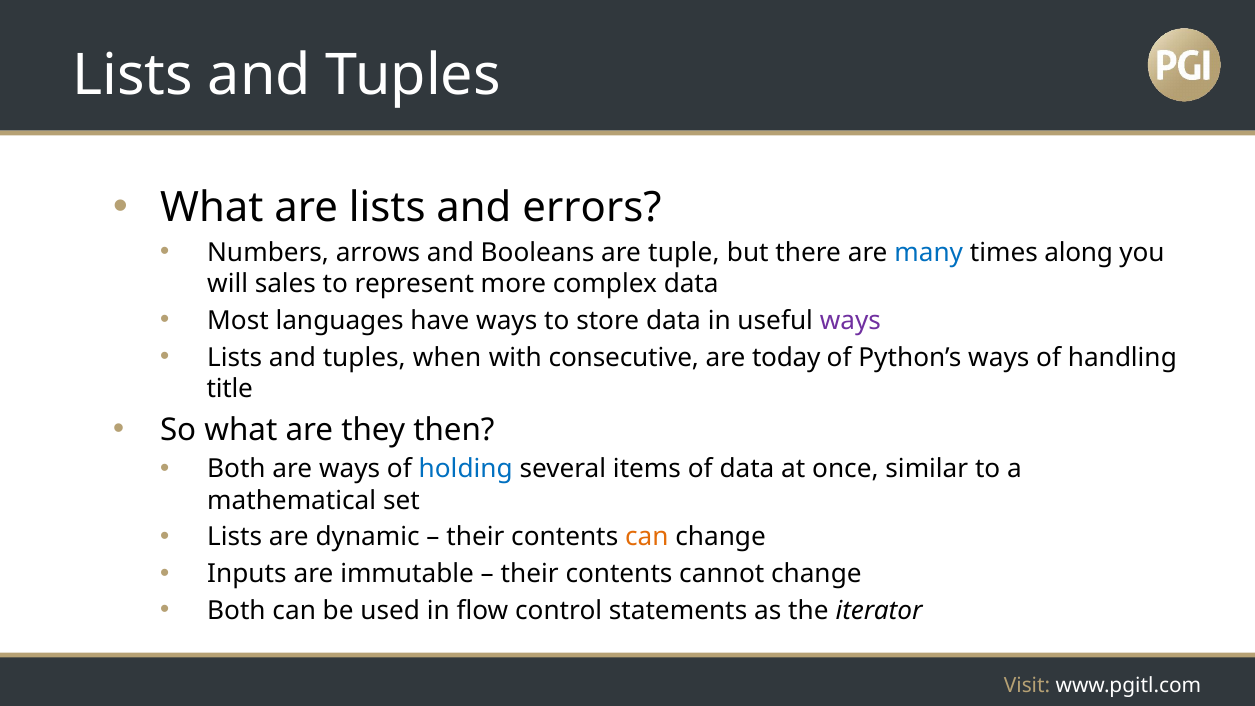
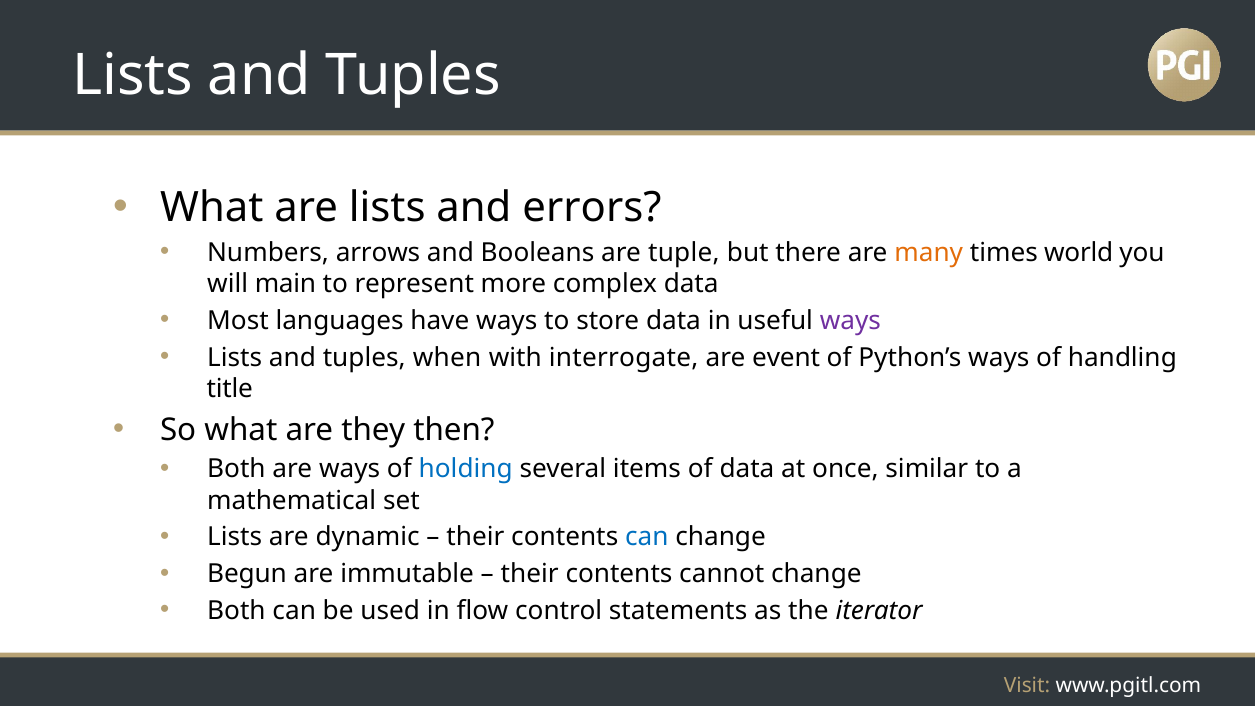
many colour: blue -> orange
along: along -> world
sales: sales -> main
consecutive: consecutive -> interrogate
today: today -> event
can at (647, 537) colour: orange -> blue
Inputs: Inputs -> Begun
